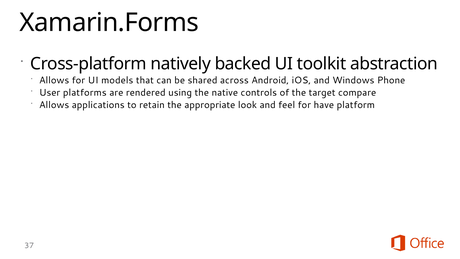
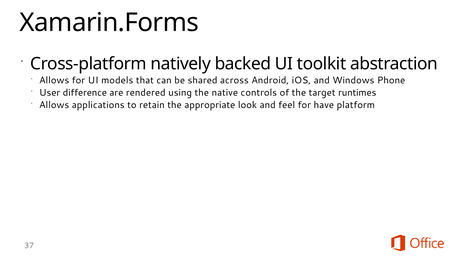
platforms: platforms -> difference
compare: compare -> runtimes
